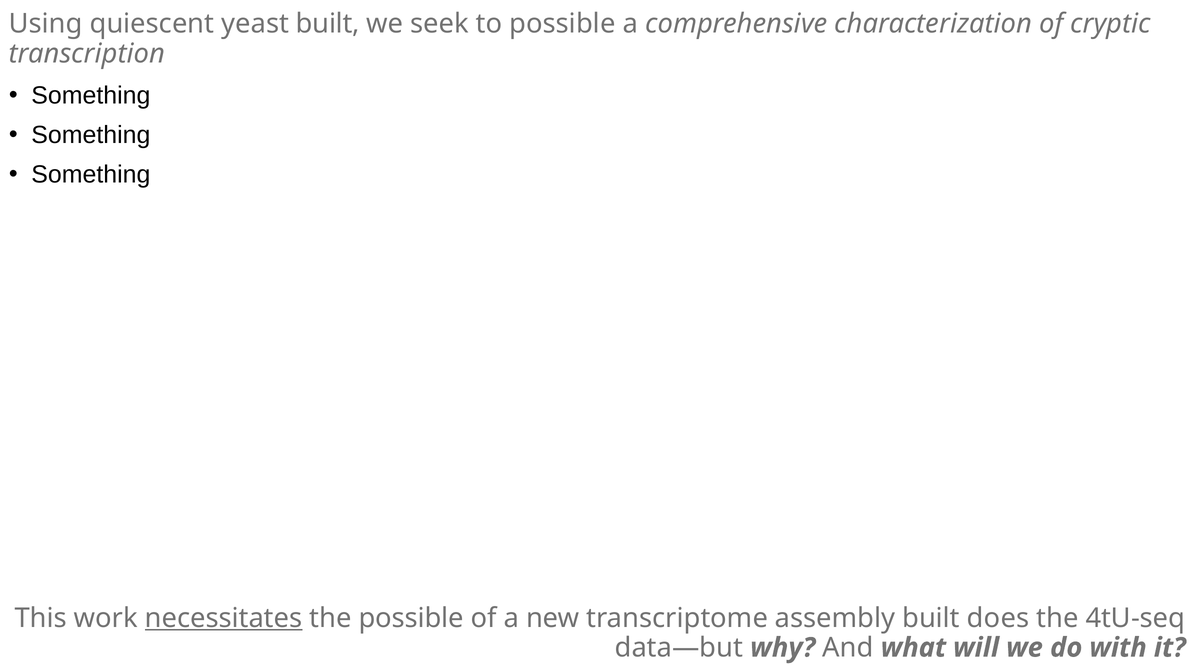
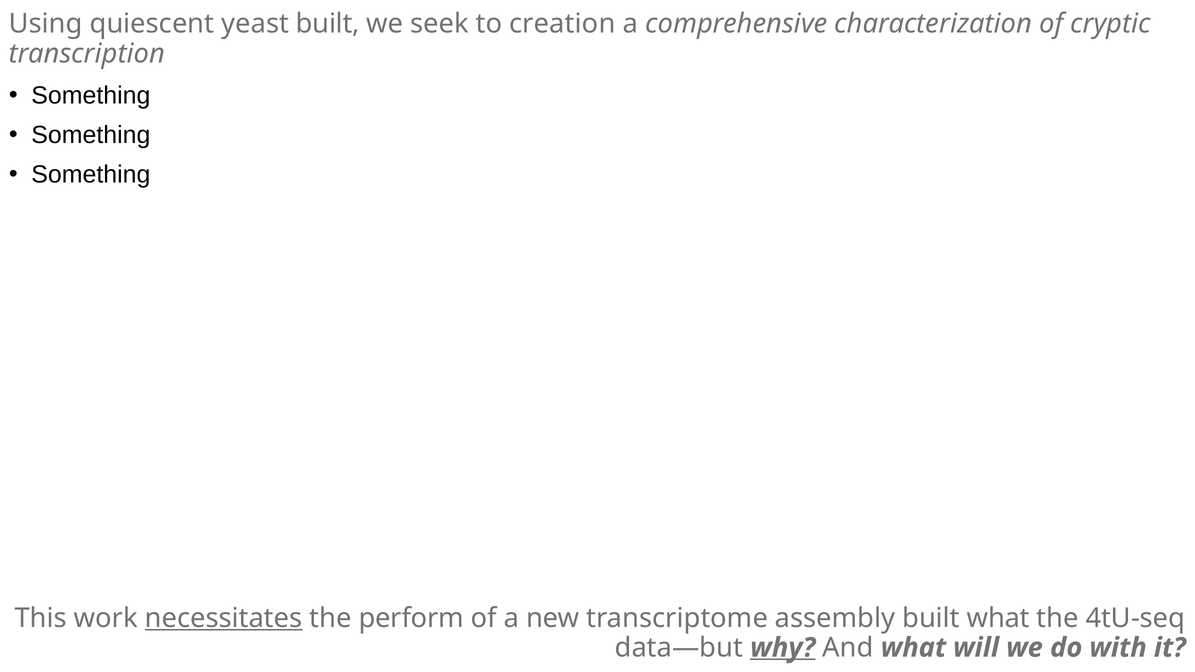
to possible: possible -> creation
the possible: possible -> perform
built does: does -> what
why underline: none -> present
